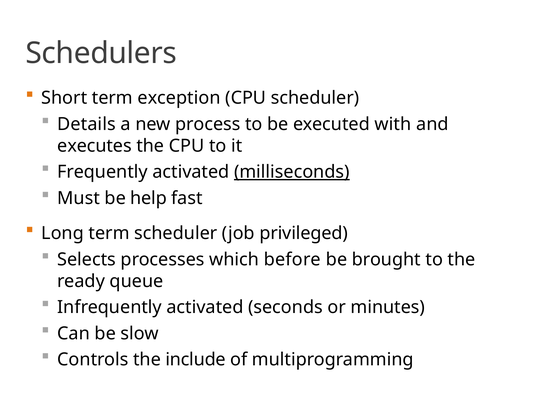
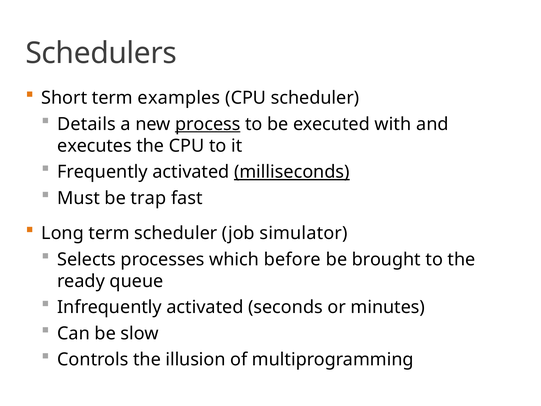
exception: exception -> examples
process underline: none -> present
help: help -> trap
privileged: privileged -> simulator
include: include -> illusion
